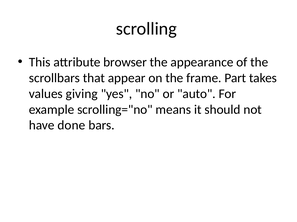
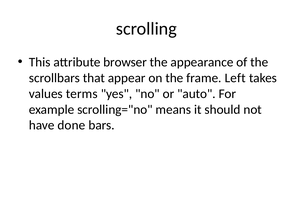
Part: Part -> Left
giving: giving -> terms
